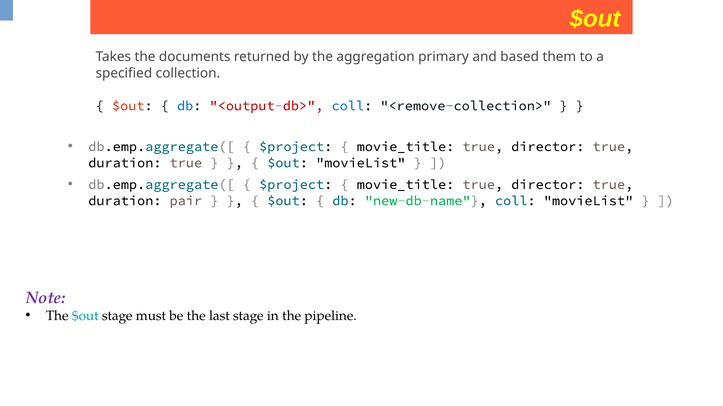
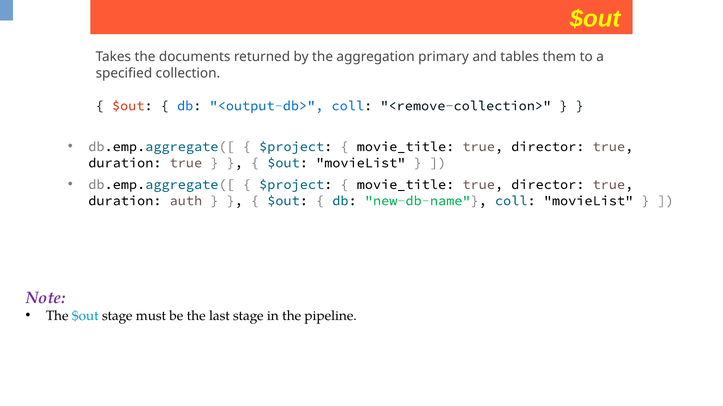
based: based -> tables
<output-db> colour: red -> blue
pair: pair -> auth
